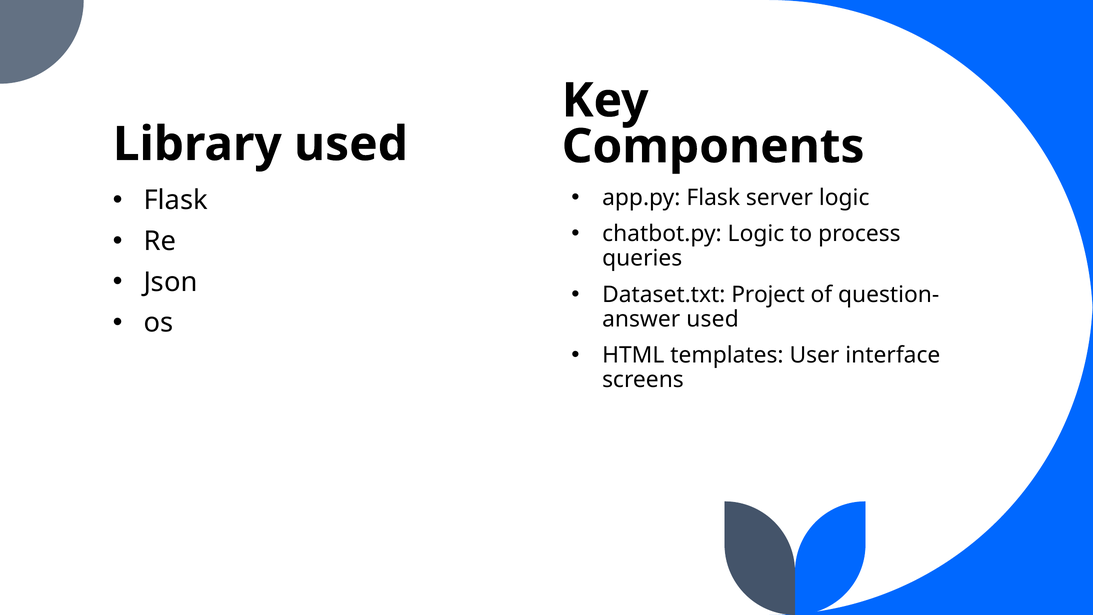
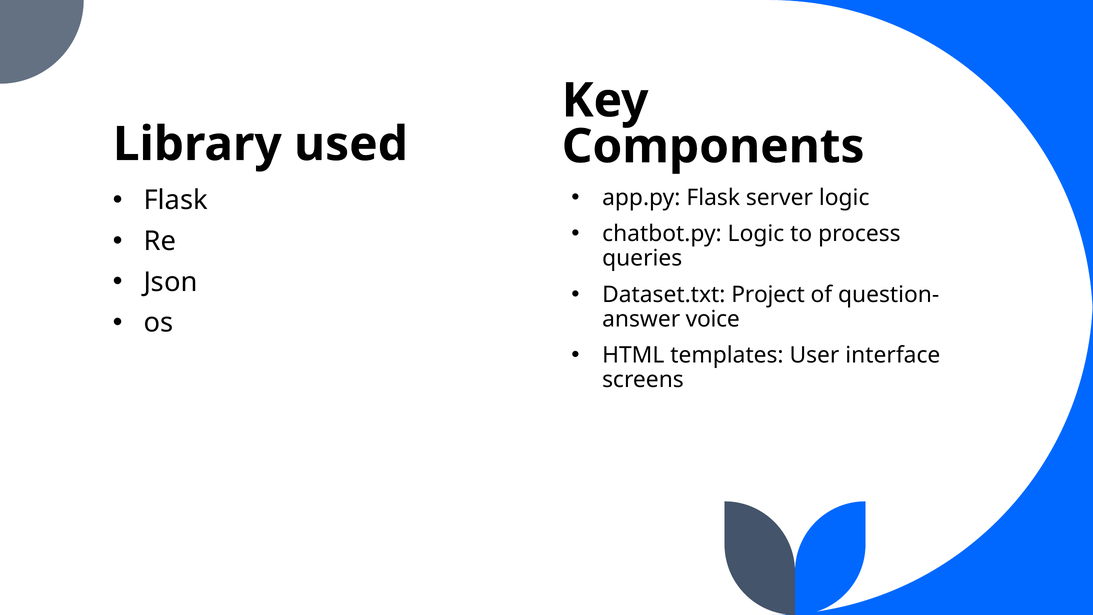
used at (713, 319): used -> voice
